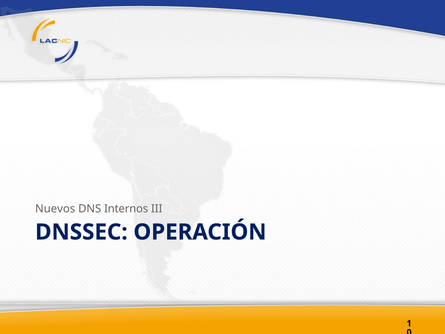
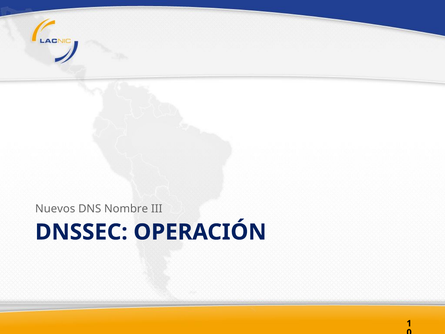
Internos: Internos -> Nombre
